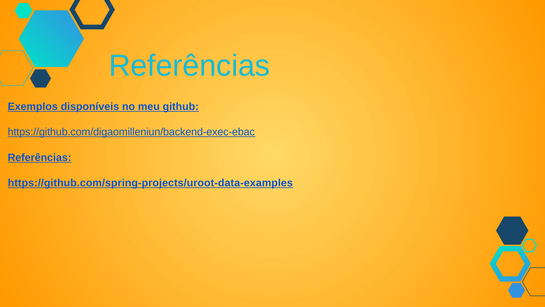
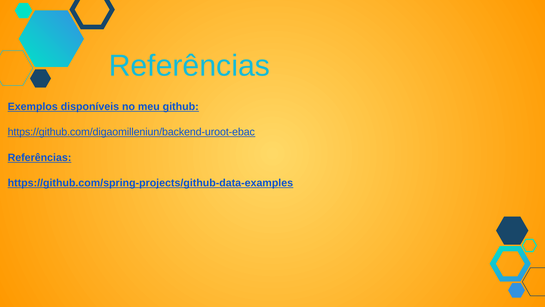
https://github.com/digaomilleniun/backend-exec-ebac: https://github.com/digaomilleniun/backend-exec-ebac -> https://github.com/digaomilleniun/backend-uroot-ebac
https://github.com/spring-projects/uroot-data-examples: https://github.com/spring-projects/uroot-data-examples -> https://github.com/spring-projects/github-data-examples
